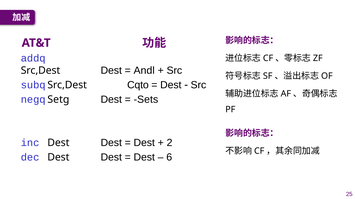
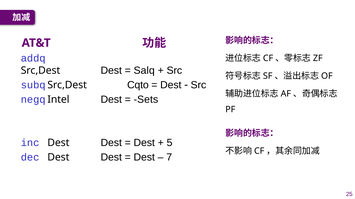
Andl: Andl -> Salq
Setg: Setg -> Intel
2: 2 -> 5
6: 6 -> 7
